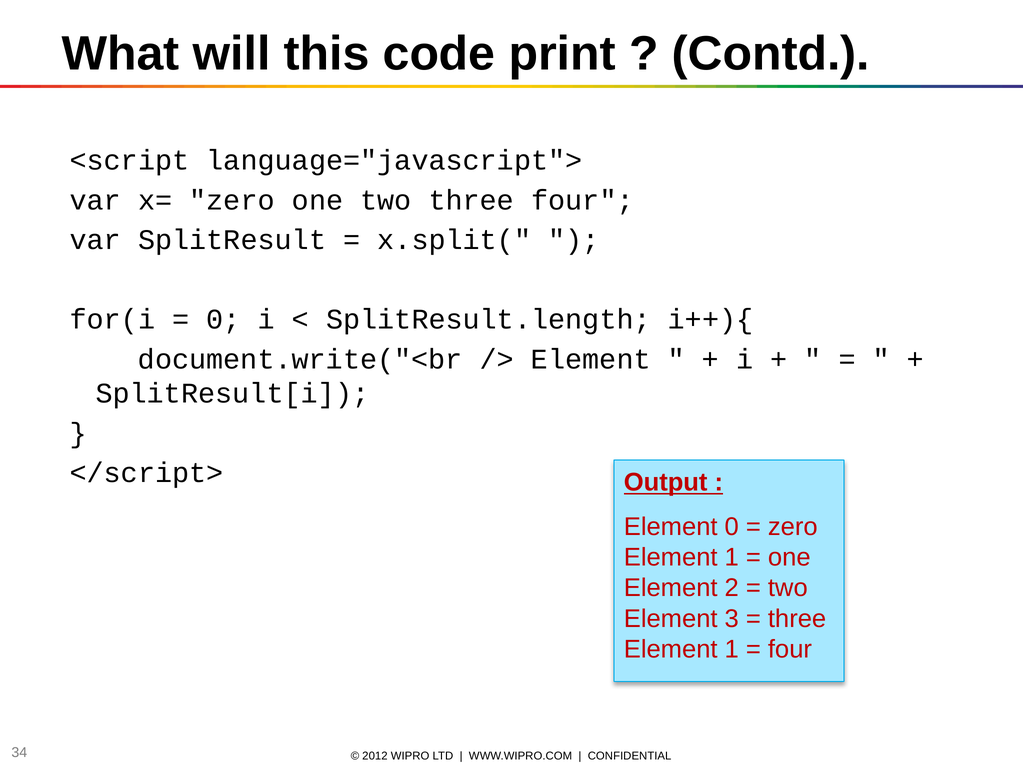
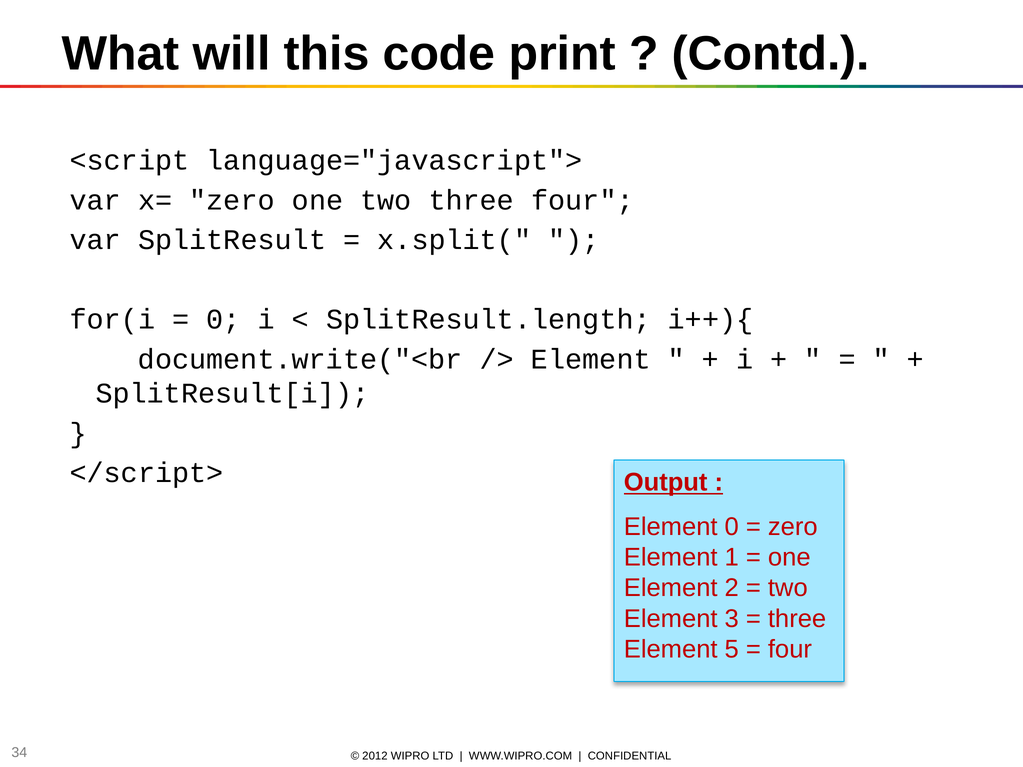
1 at (732, 650): 1 -> 5
